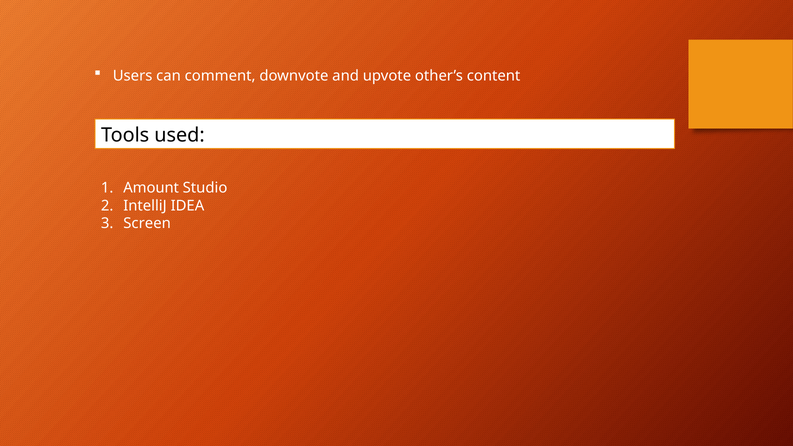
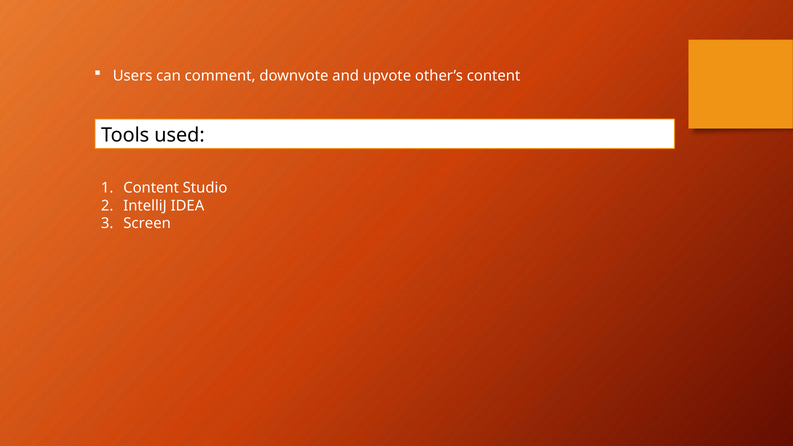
Amount at (151, 188): Amount -> Content
